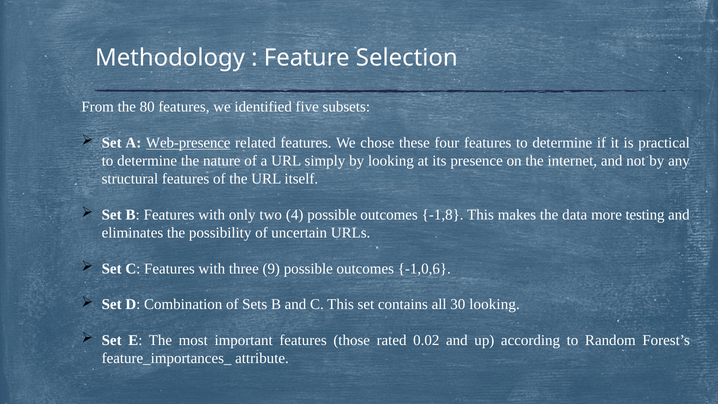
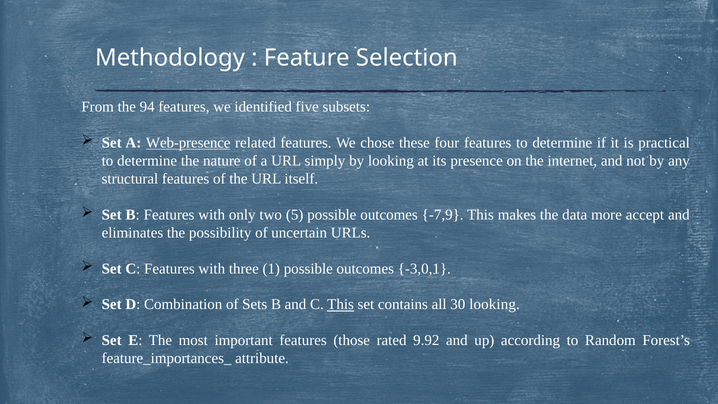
80: 80 -> 94
4: 4 -> 5
-1,8: -1,8 -> -7,9
testing: testing -> accept
9: 9 -> 1
-1,0,6: -1,0,6 -> -3,0,1
This at (341, 304) underline: none -> present
0.02: 0.02 -> 9.92
